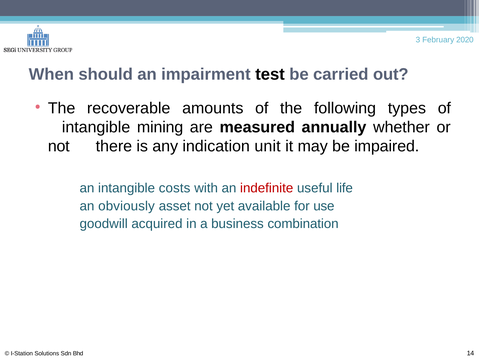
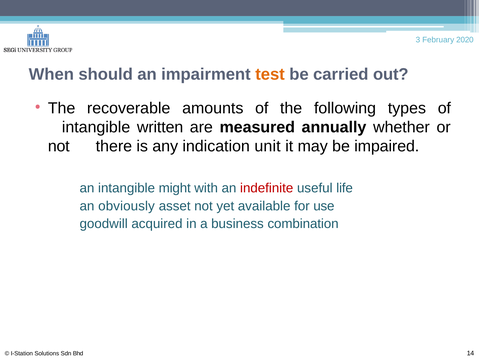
test colour: black -> orange
mining: mining -> written
costs: costs -> might
